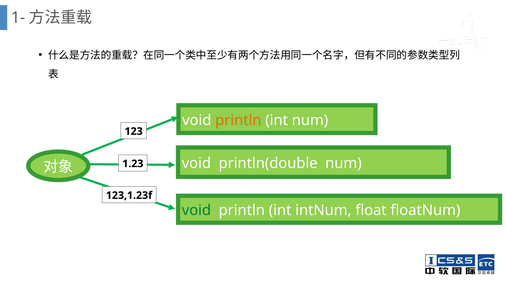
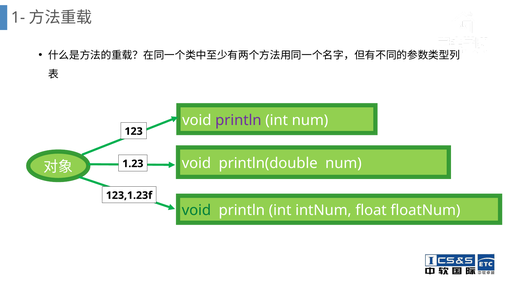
println at (238, 120) colour: orange -> purple
